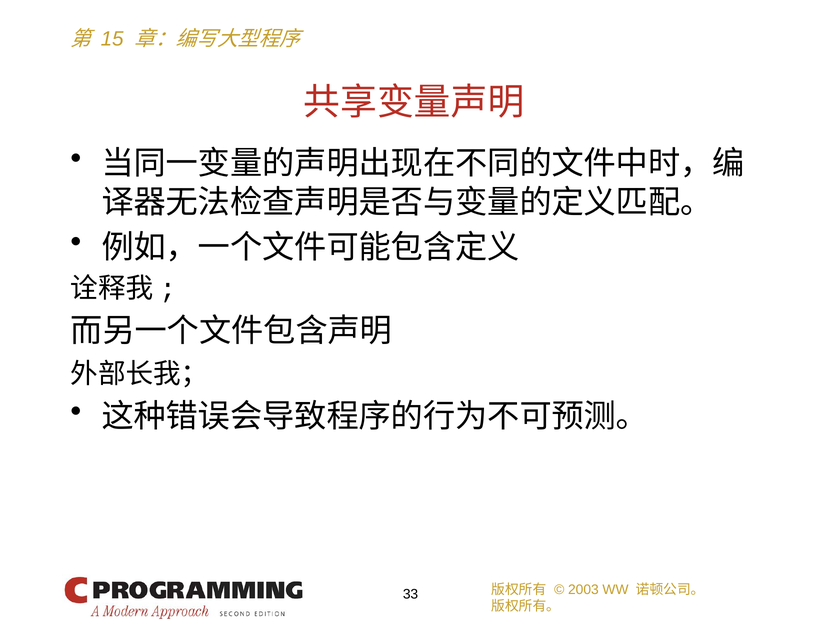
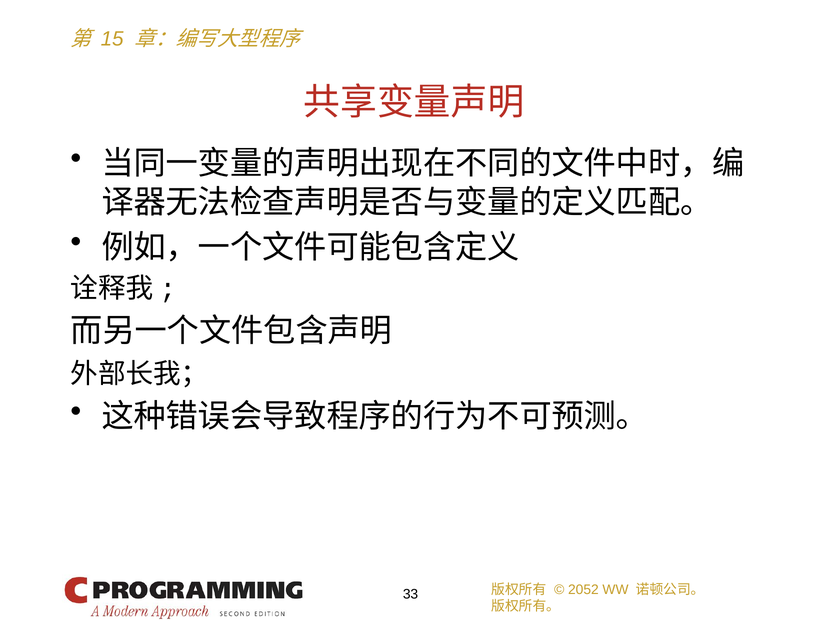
2003: 2003 -> 2052
